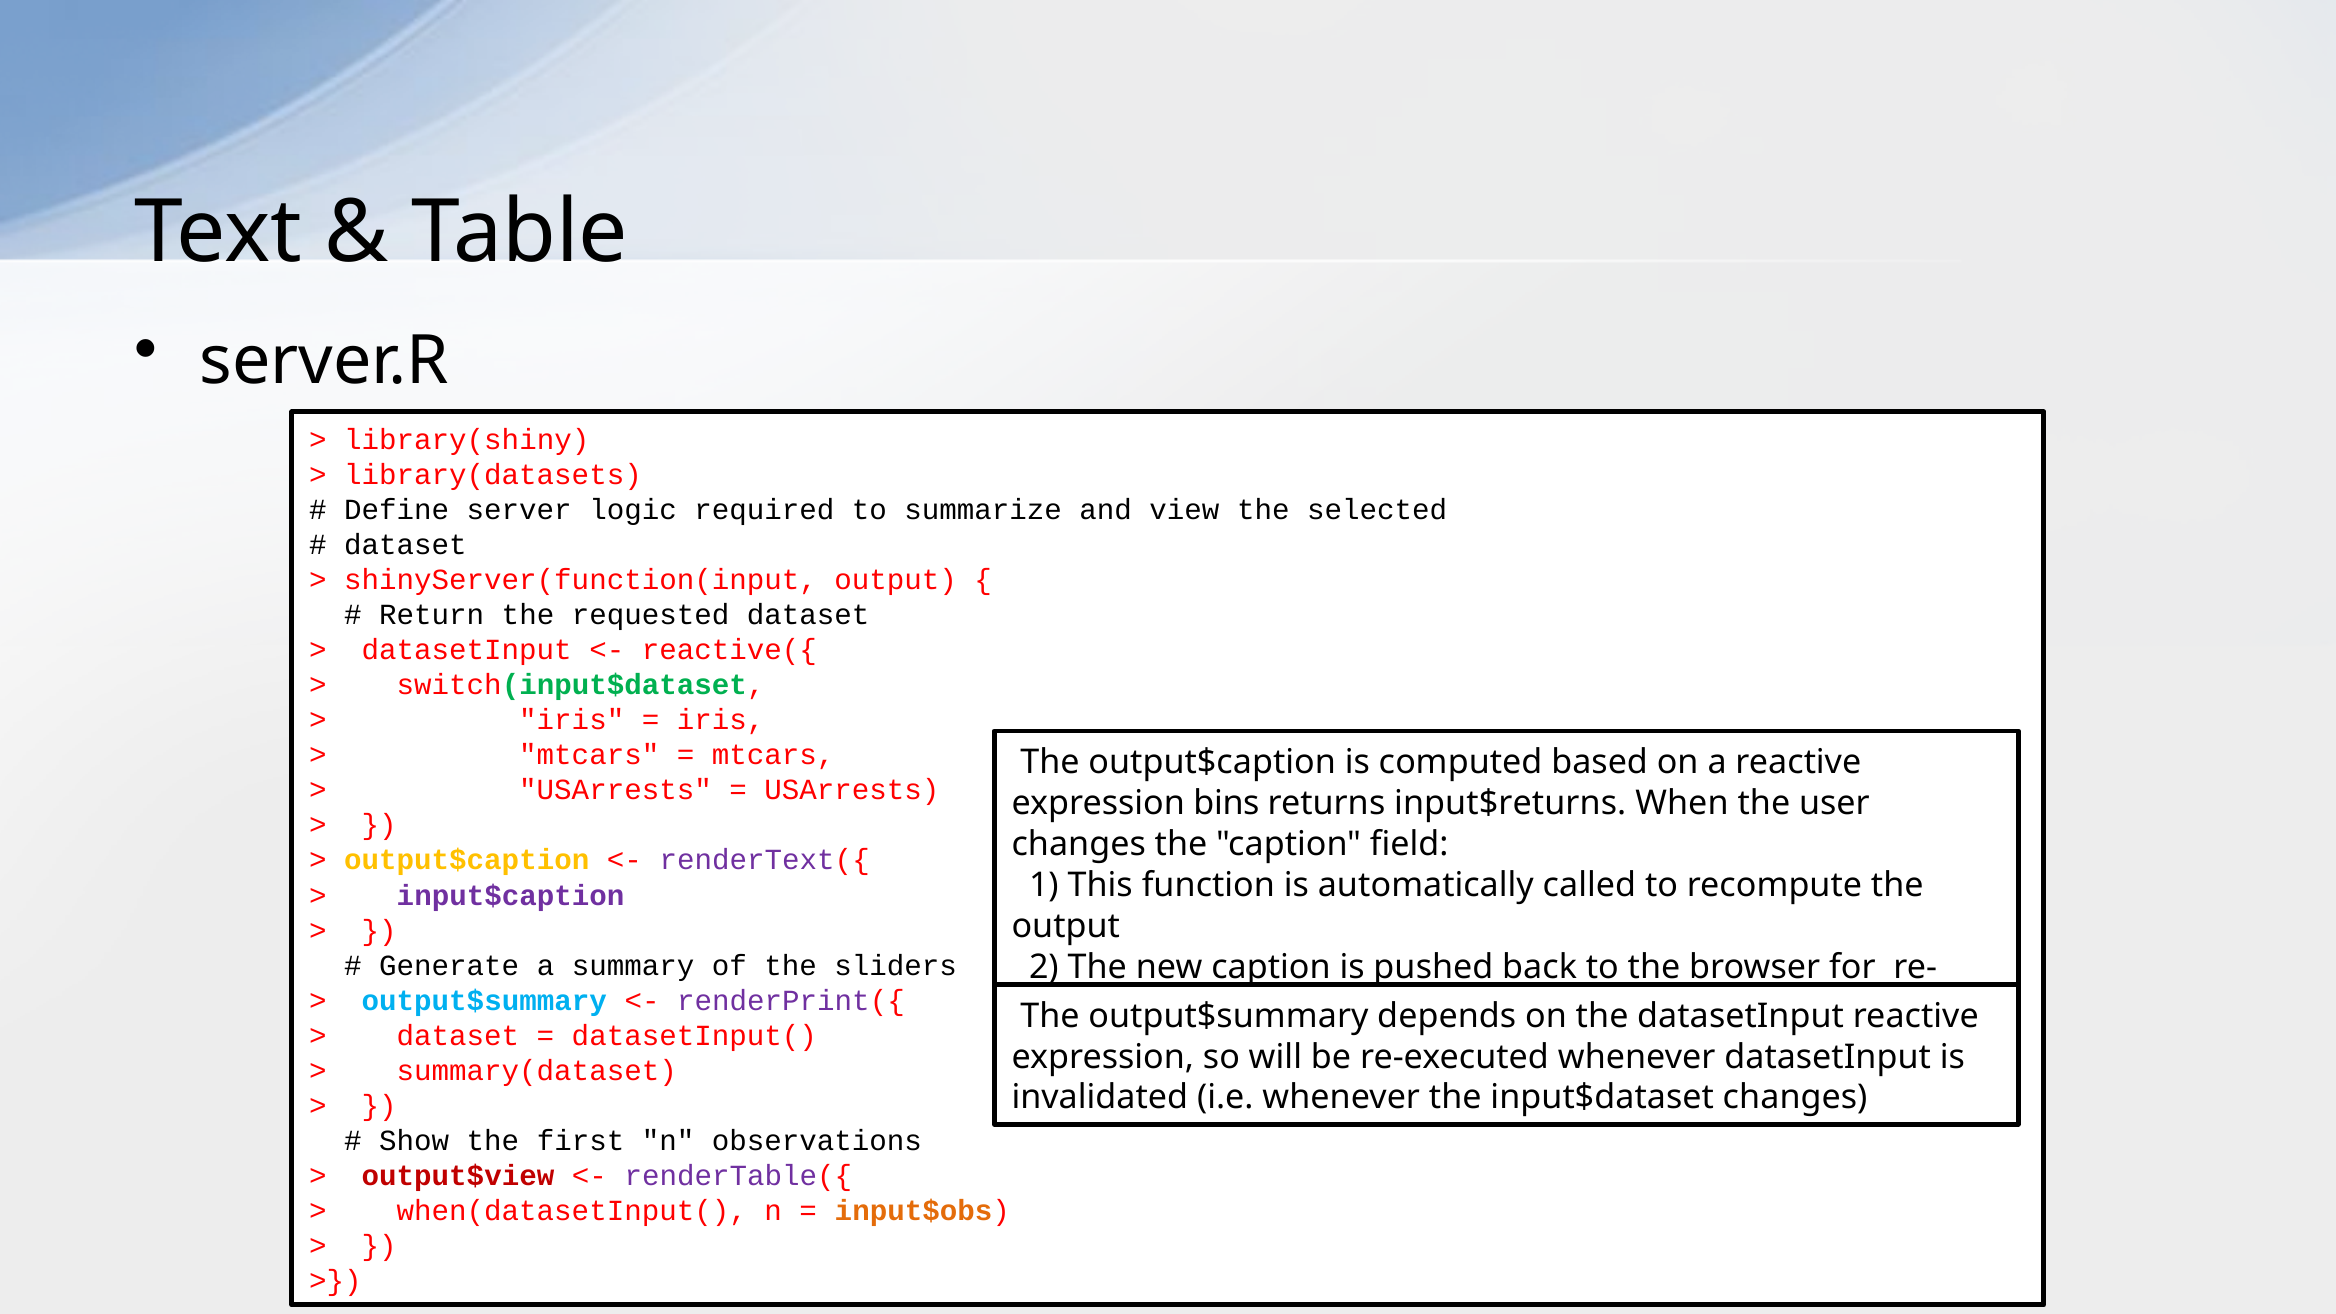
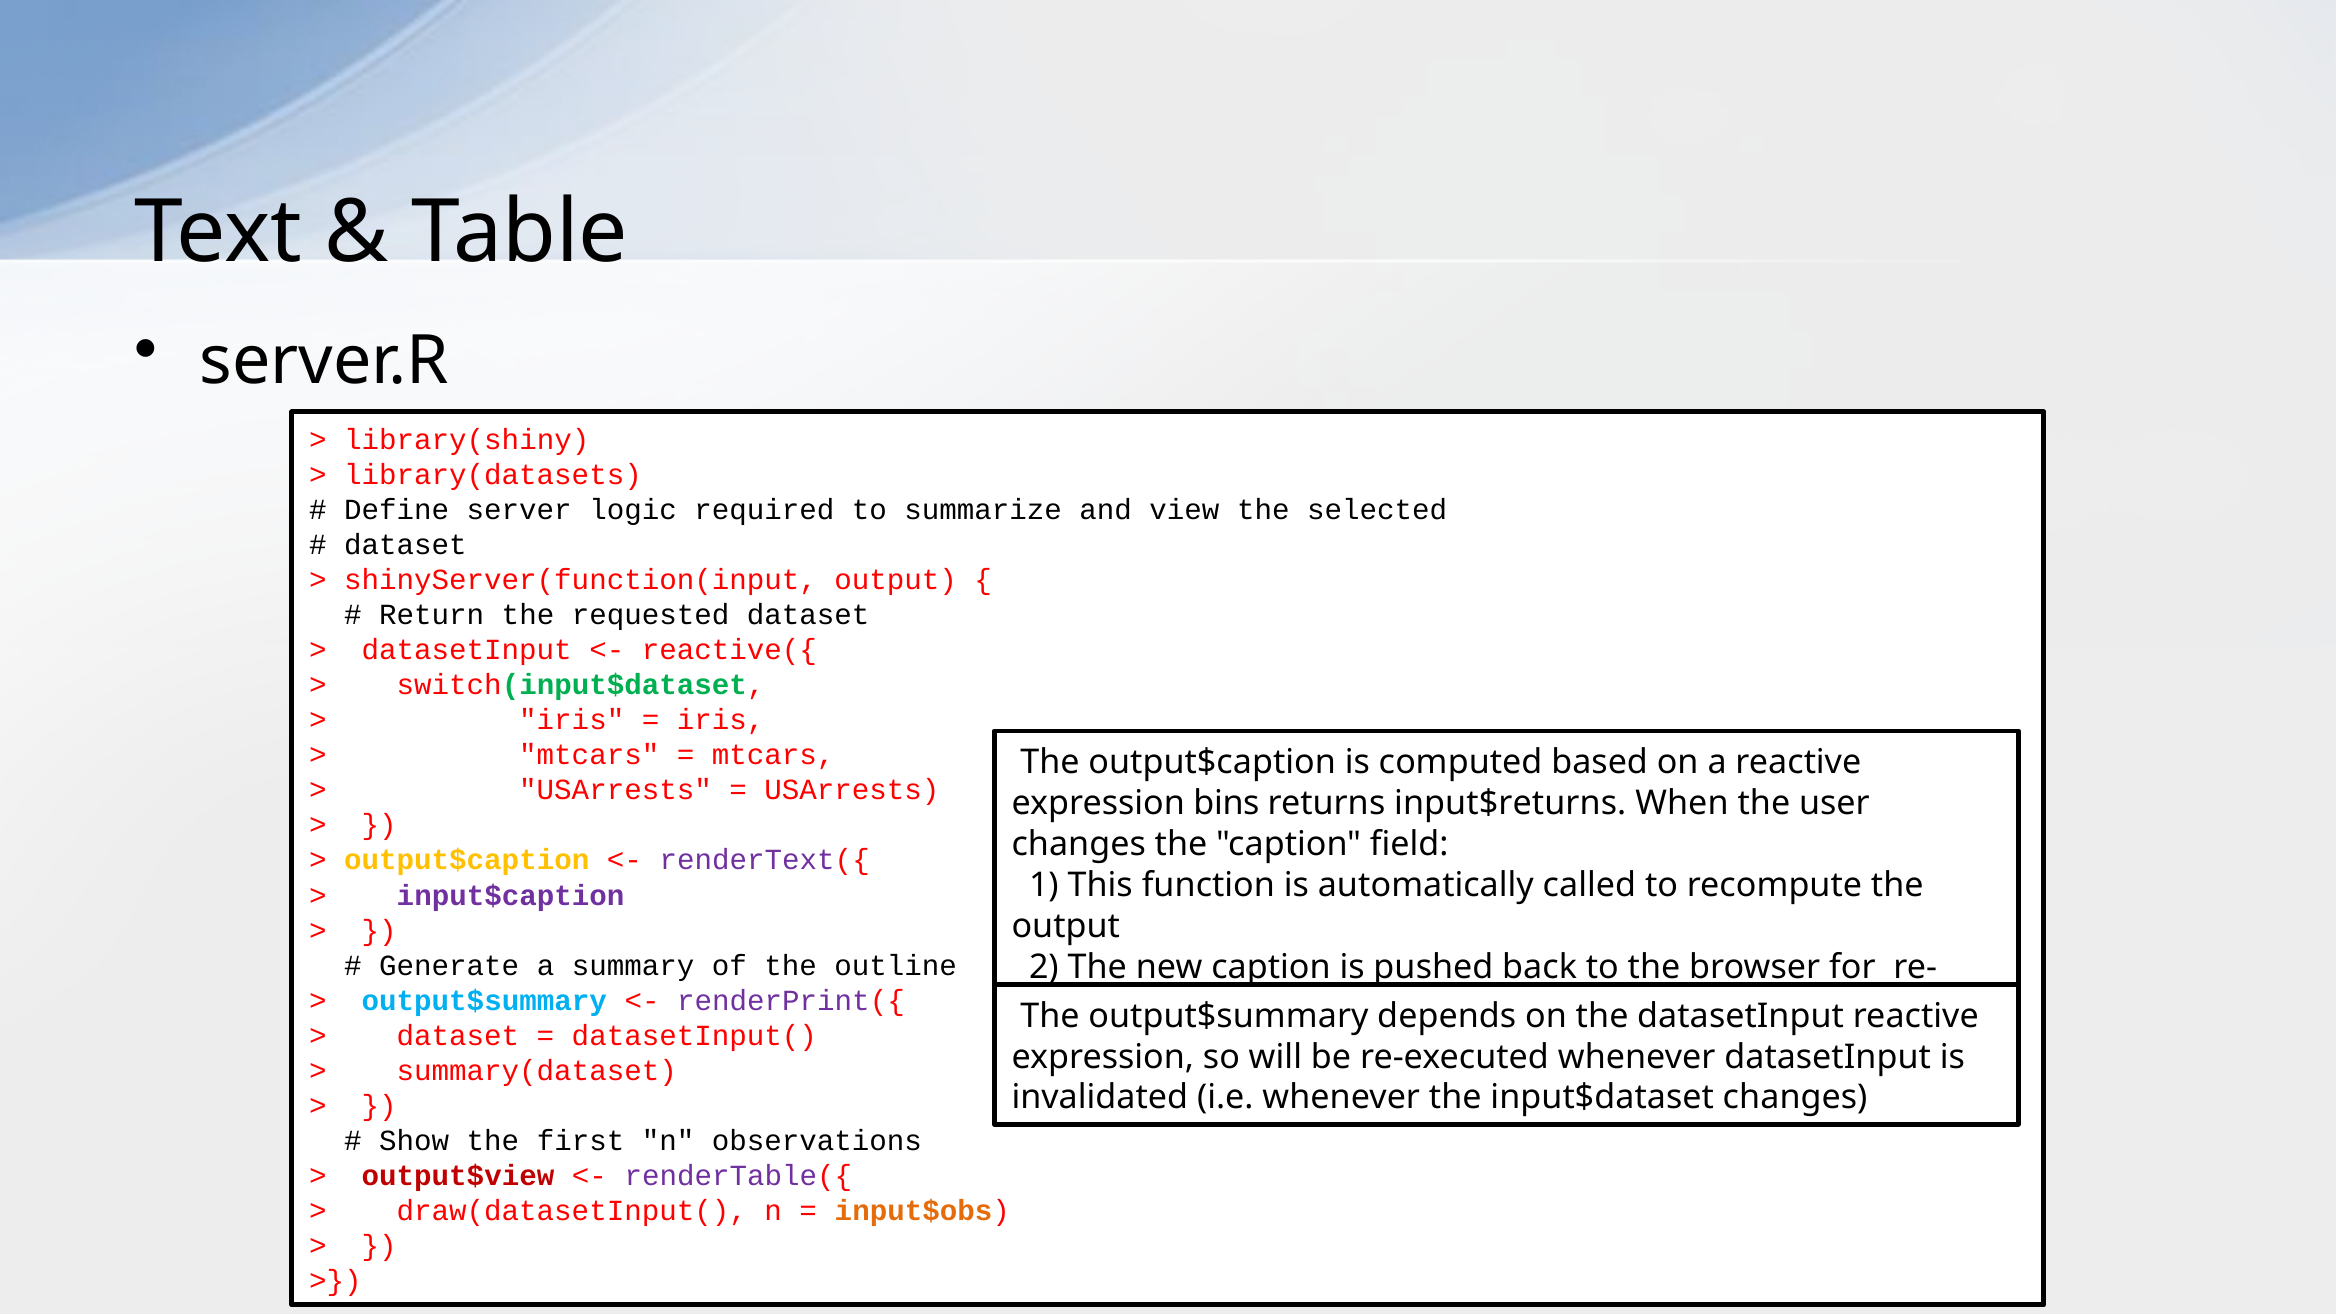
sliders: sliders -> outline
when(datasetInput(: when(datasetInput( -> draw(datasetInput(
